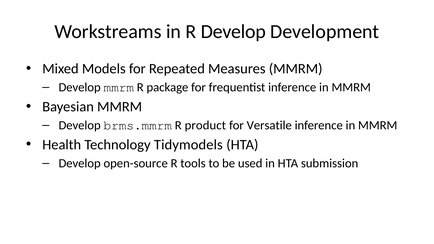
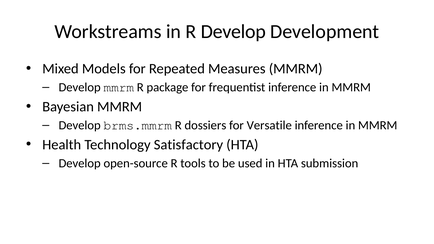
product: product -> dossiers
Tidymodels: Tidymodels -> Satisfactory
